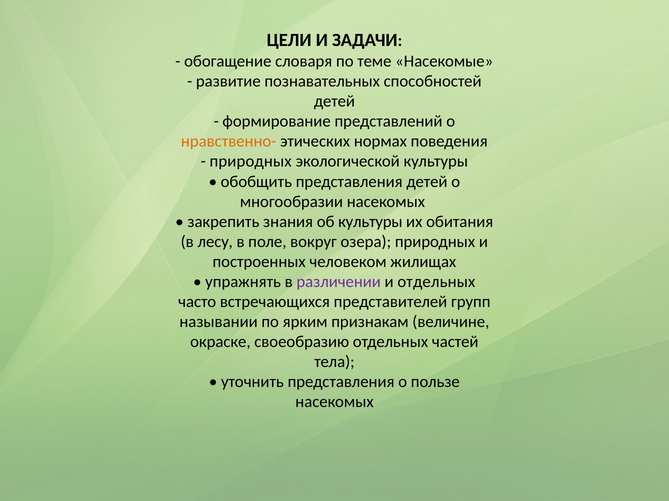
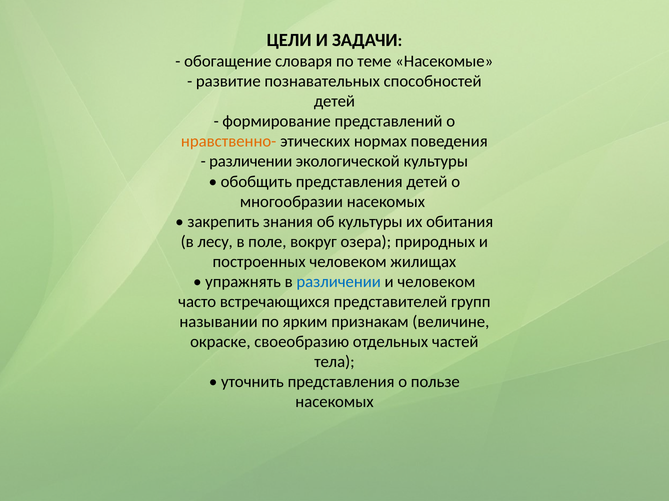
природных at (251, 162): природных -> различении
различении at (339, 282) colour: purple -> blue
и отдельных: отдельных -> человеком
